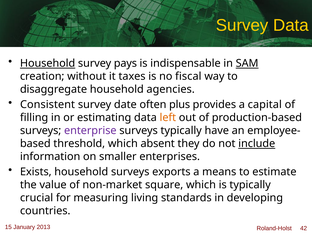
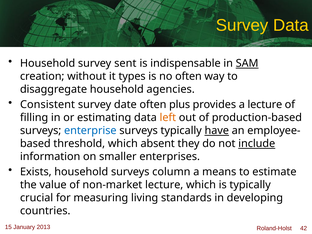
Household at (48, 63) underline: present -> none
pays: pays -> sent
taxes: taxes -> types
no fiscal: fiscal -> often
a capital: capital -> lecture
enterprise colour: purple -> blue
have underline: none -> present
exports: exports -> column
non-market square: square -> lecture
